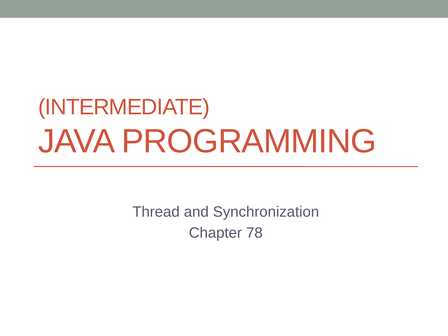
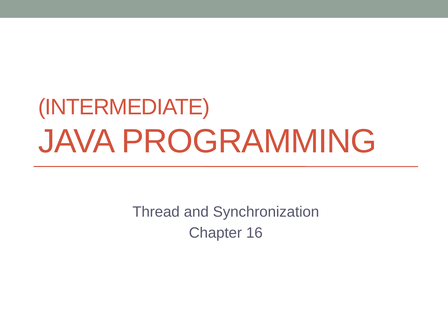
78: 78 -> 16
